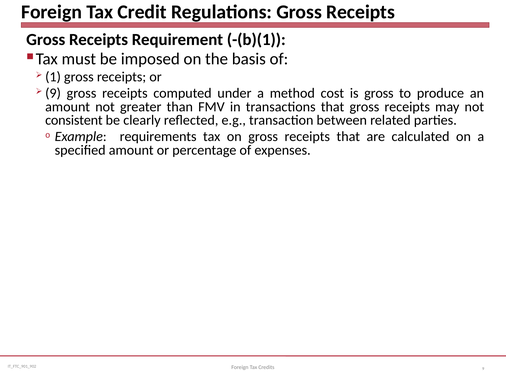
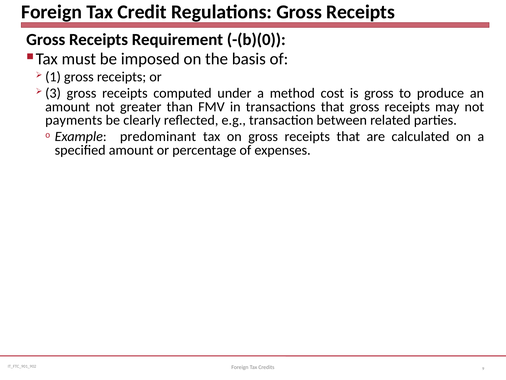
-(b)(1: -(b)(1 -> -(b)(0
9 at (53, 93): 9 -> 3
consistent: consistent -> payments
requirements: requirements -> predominant
